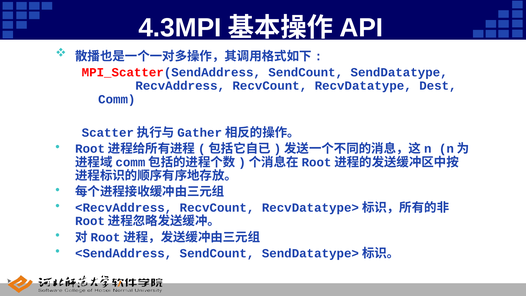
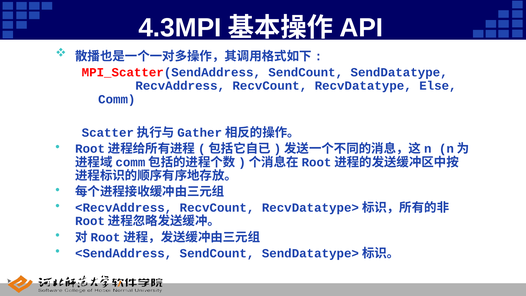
Dest: Dest -> Else
